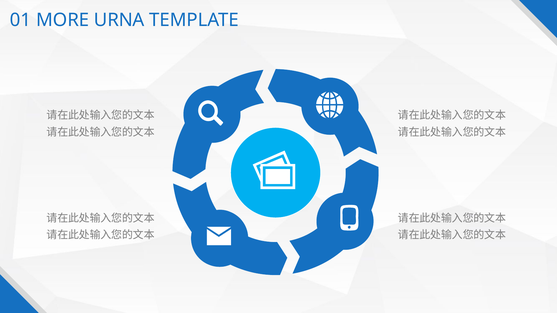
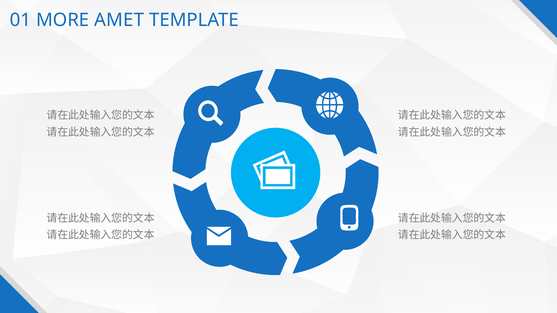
URNA: URNA -> AMET
